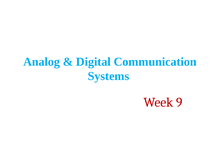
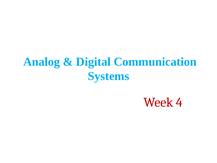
9: 9 -> 4
